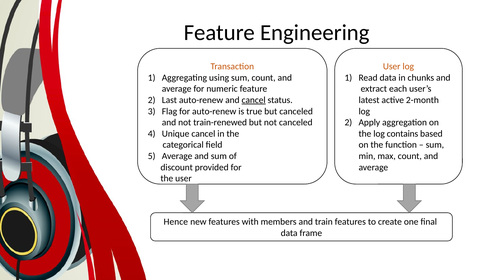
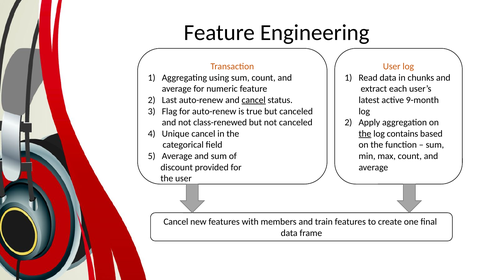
2-month: 2-month -> 9-month
train-renewed: train-renewed -> class-renewed
the at (365, 134) underline: none -> present
Hence at (176, 222): Hence -> Cancel
